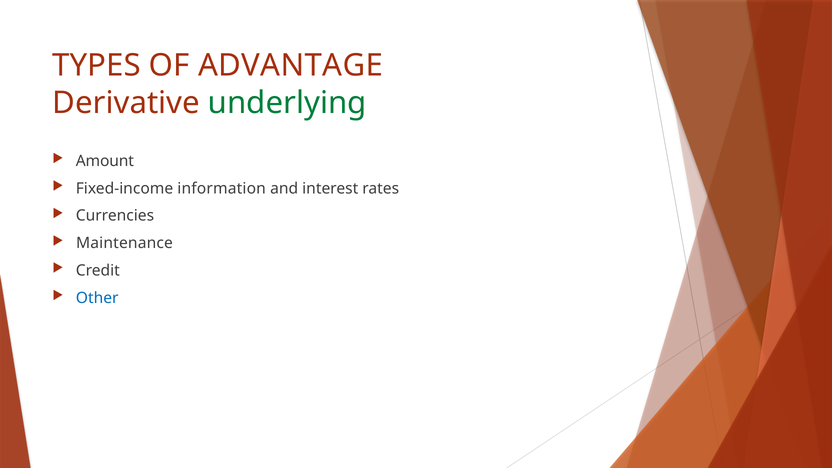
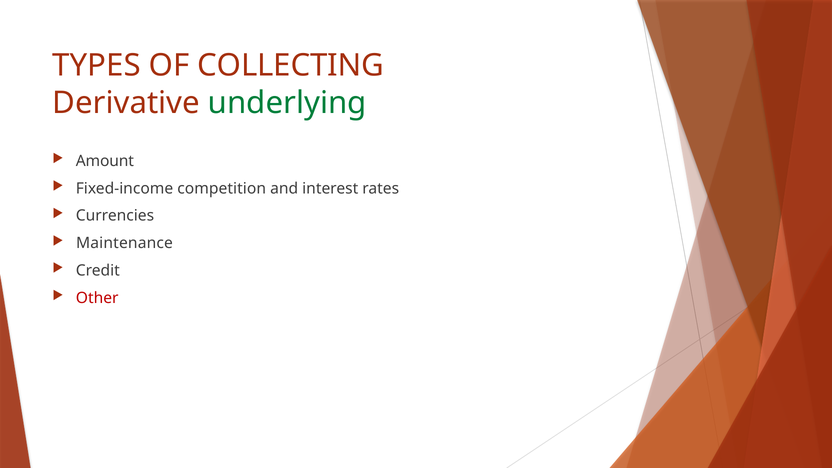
ADVANTAGE: ADVANTAGE -> COLLECTING
information: information -> competition
Other colour: blue -> red
